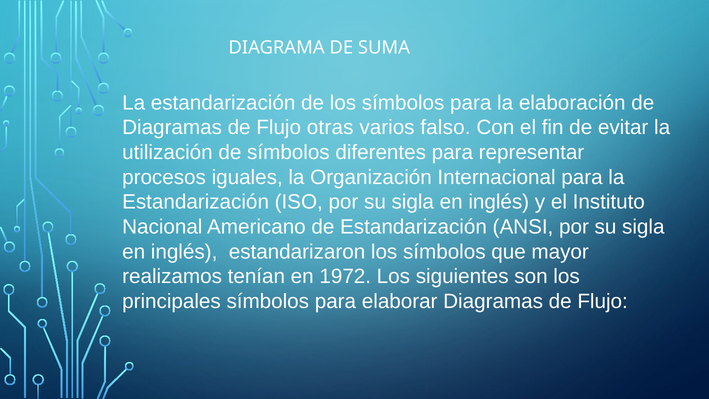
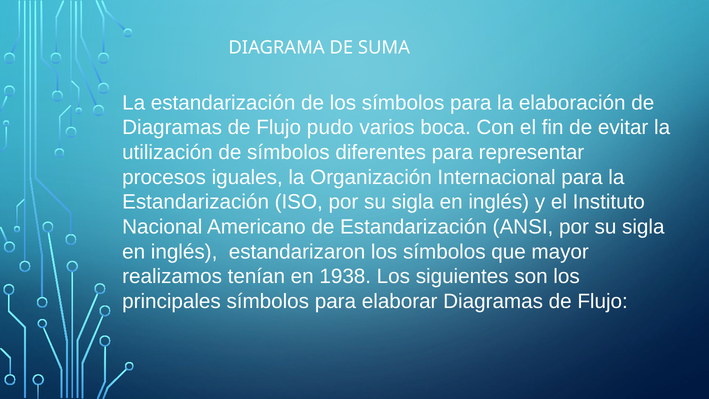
otras: otras -> pudo
falso: falso -> boca
1972: 1972 -> 1938
